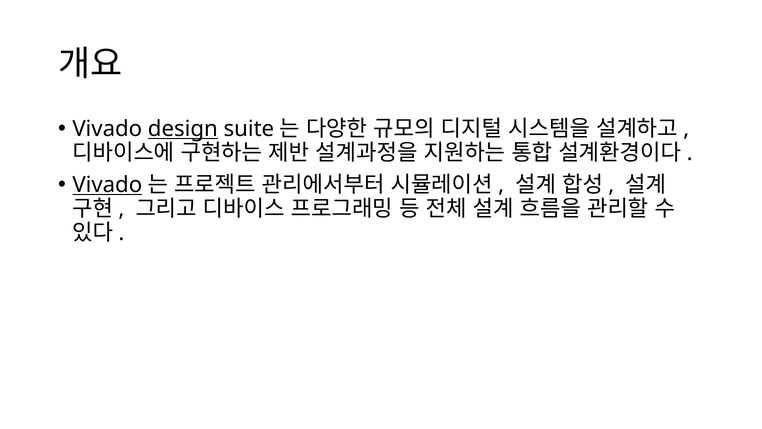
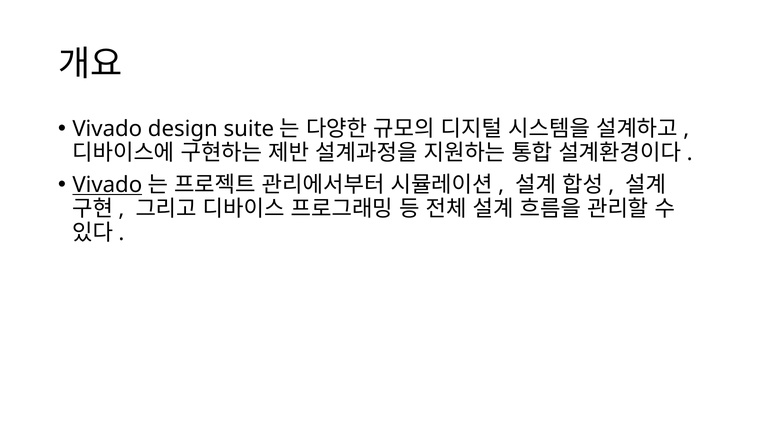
design underline: present -> none
